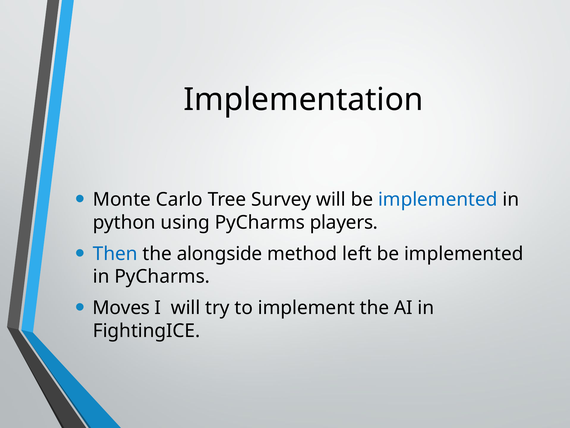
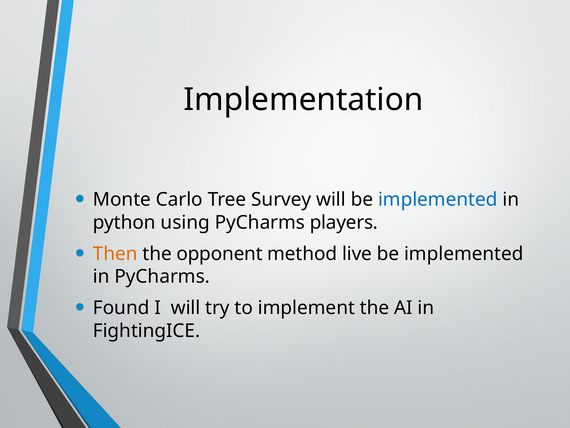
Then colour: blue -> orange
alongside: alongside -> opponent
left: left -> live
Moves: Moves -> Found
